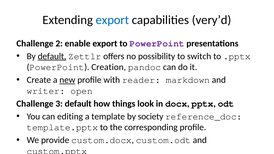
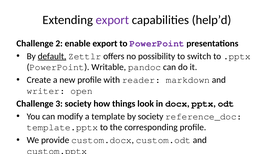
export at (112, 20) colour: blue -> purple
very’d: very’d -> help’d
Creation: Creation -> Writable
new underline: present -> none
3 default: default -> society
can editing: editing -> modify
